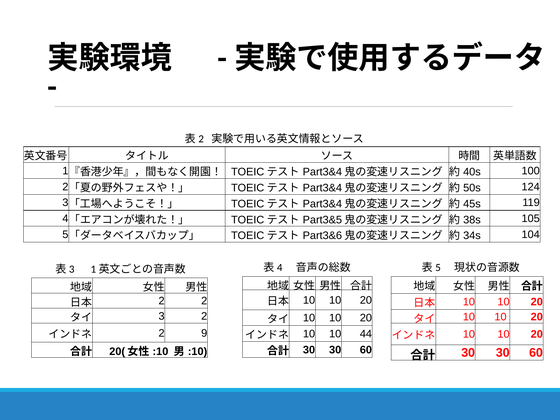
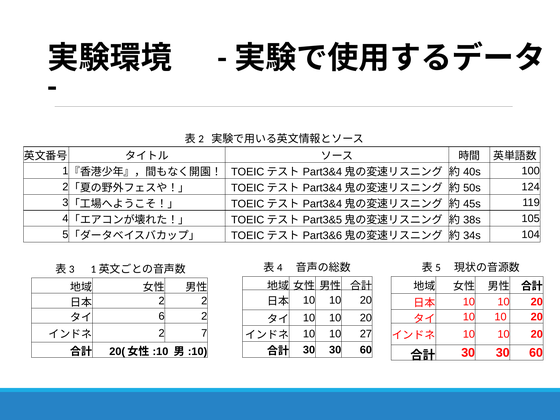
3 at (162, 316): 3 -> 6
9: 9 -> 7
44: 44 -> 27
